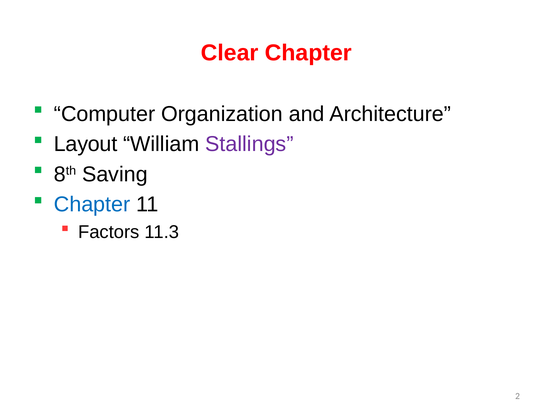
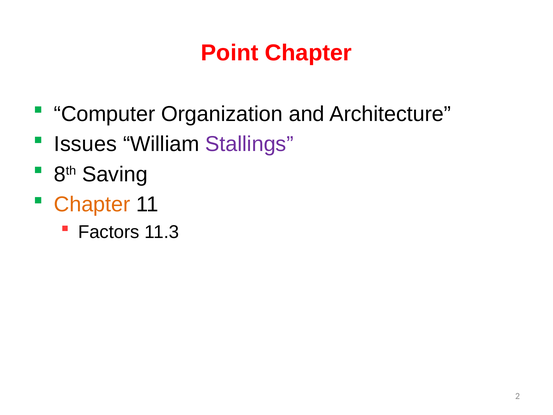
Clear: Clear -> Point
Layout: Layout -> Issues
Chapter at (92, 204) colour: blue -> orange
